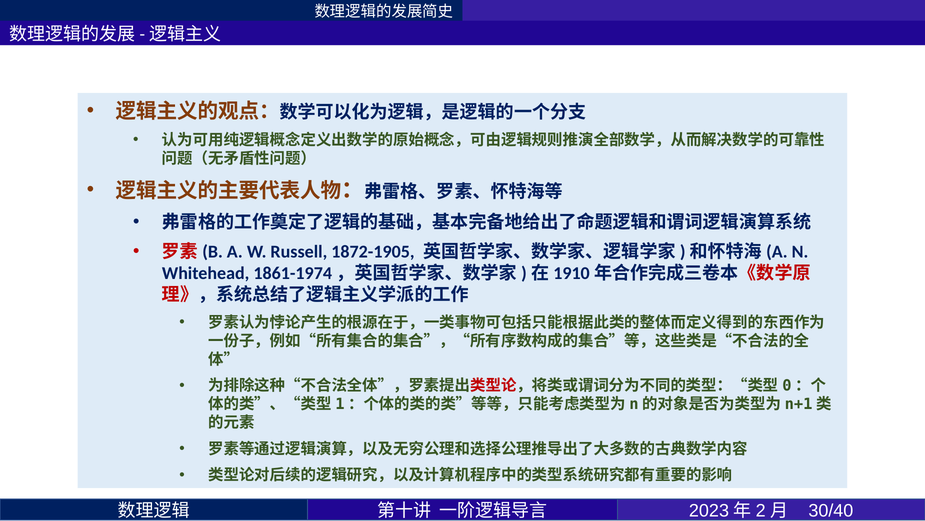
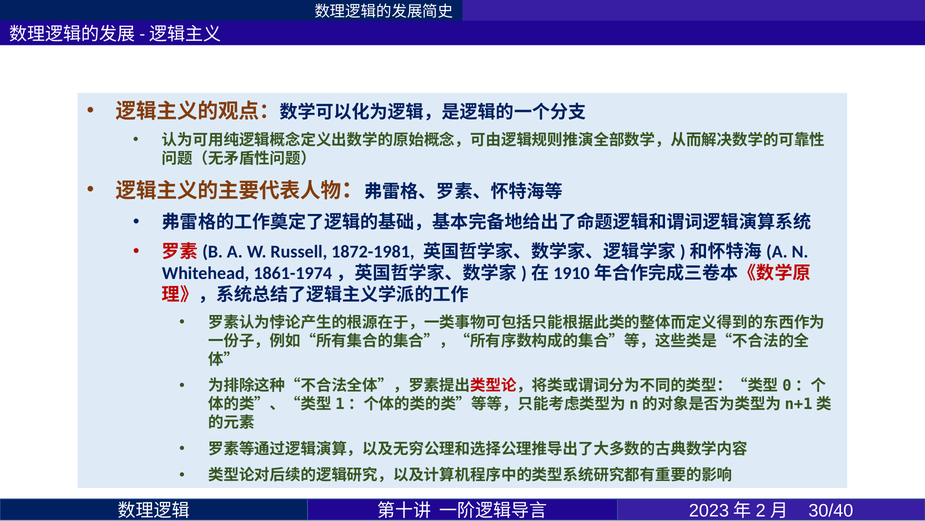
1872-1905: 1872-1905 -> 1872-1981
